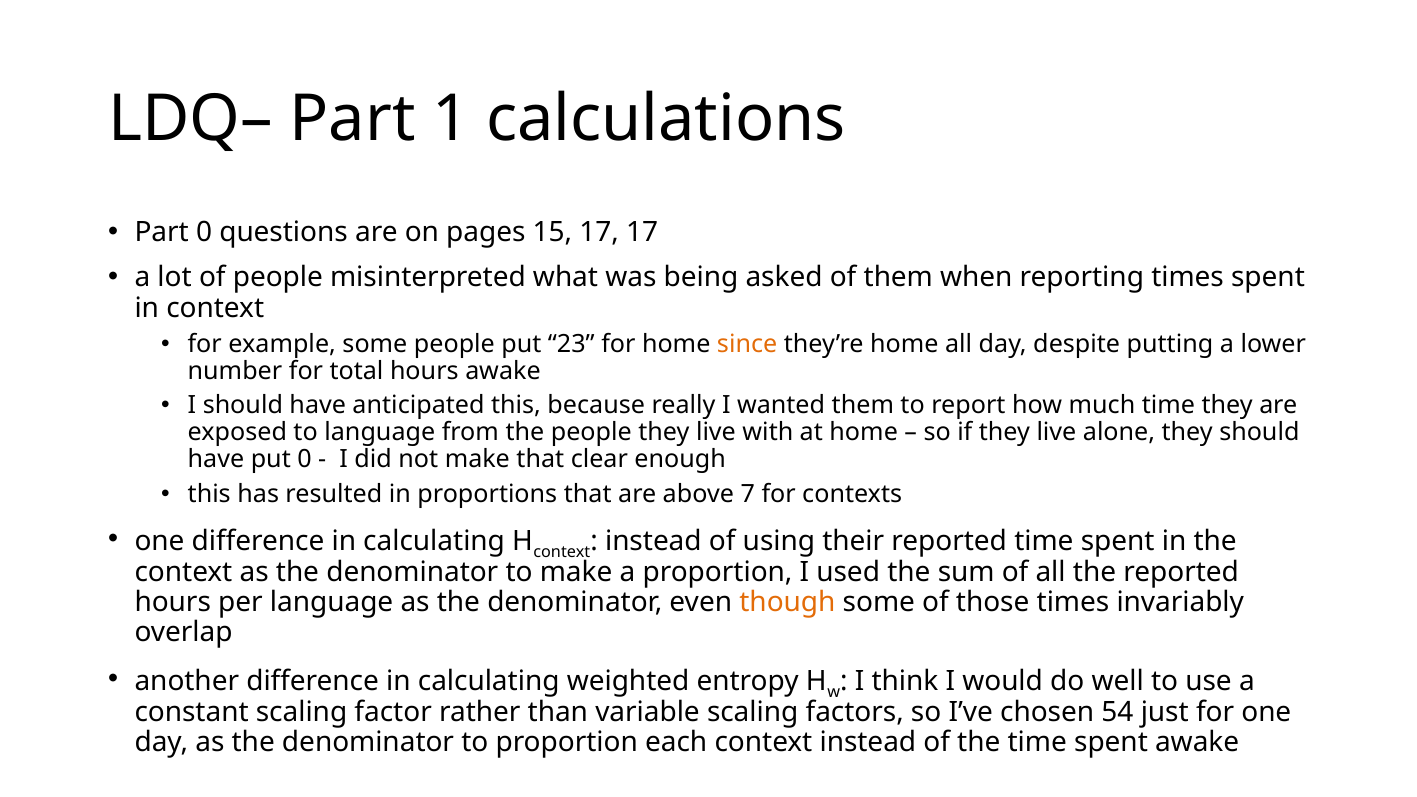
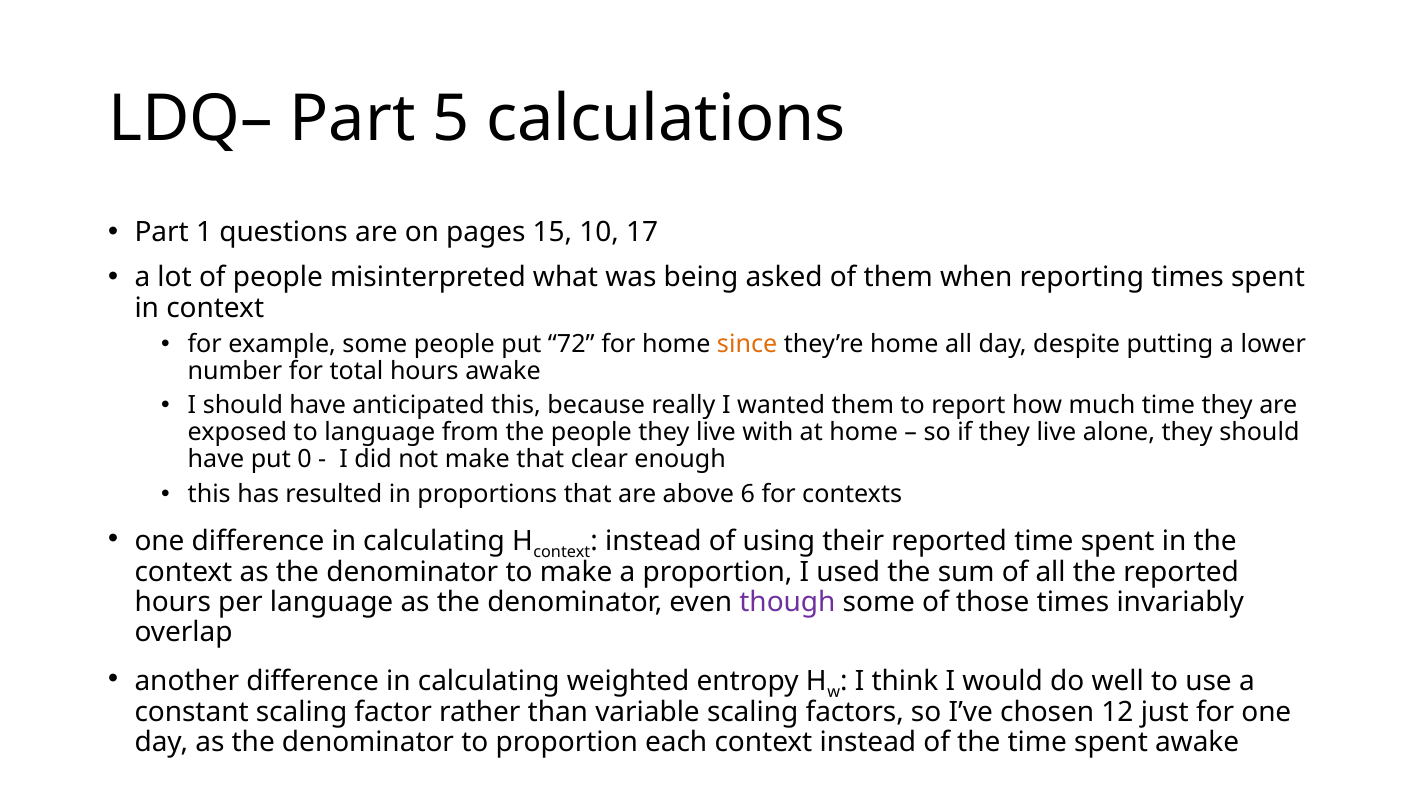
1: 1 -> 5
Part 0: 0 -> 1
15 17: 17 -> 10
23: 23 -> 72
7: 7 -> 6
though colour: orange -> purple
54: 54 -> 12
